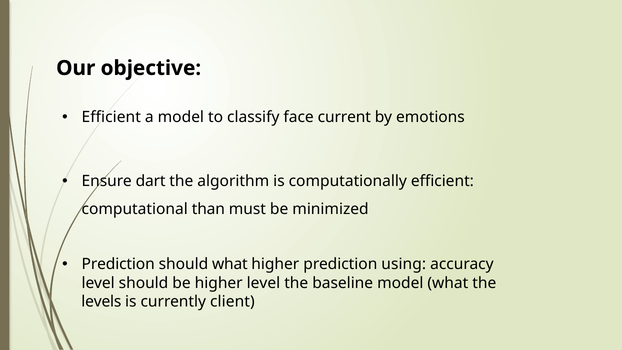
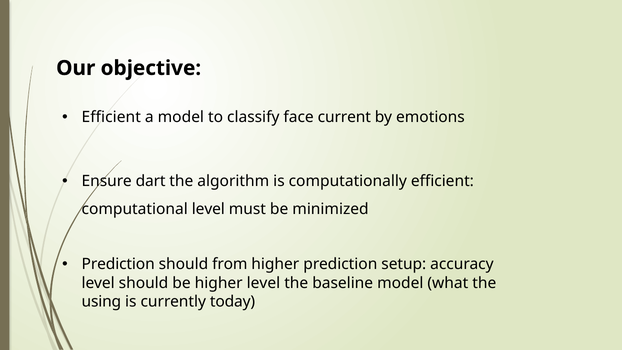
computational than: than -> level
should what: what -> from
using: using -> setup
levels: levels -> using
client: client -> today
